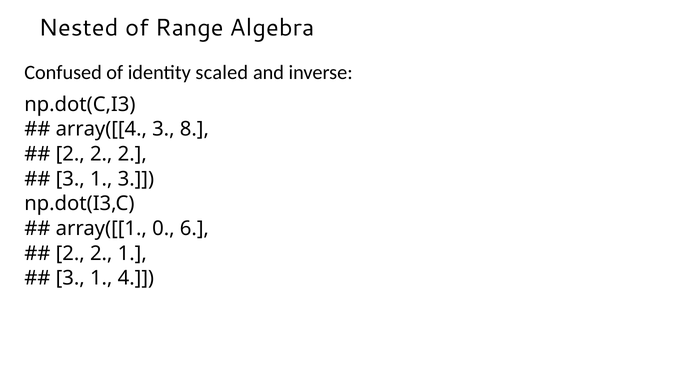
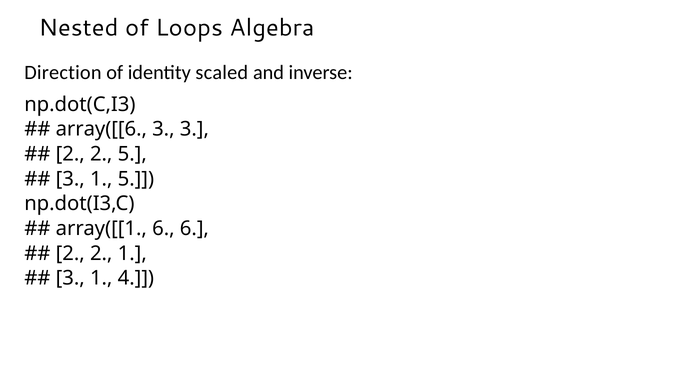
Range: Range -> Loops
Confused: Confused -> Direction
array([[4: array([[4 -> array([[6
3 8: 8 -> 3
2 2 2: 2 -> 5
1 3: 3 -> 5
array([[1 0: 0 -> 6
